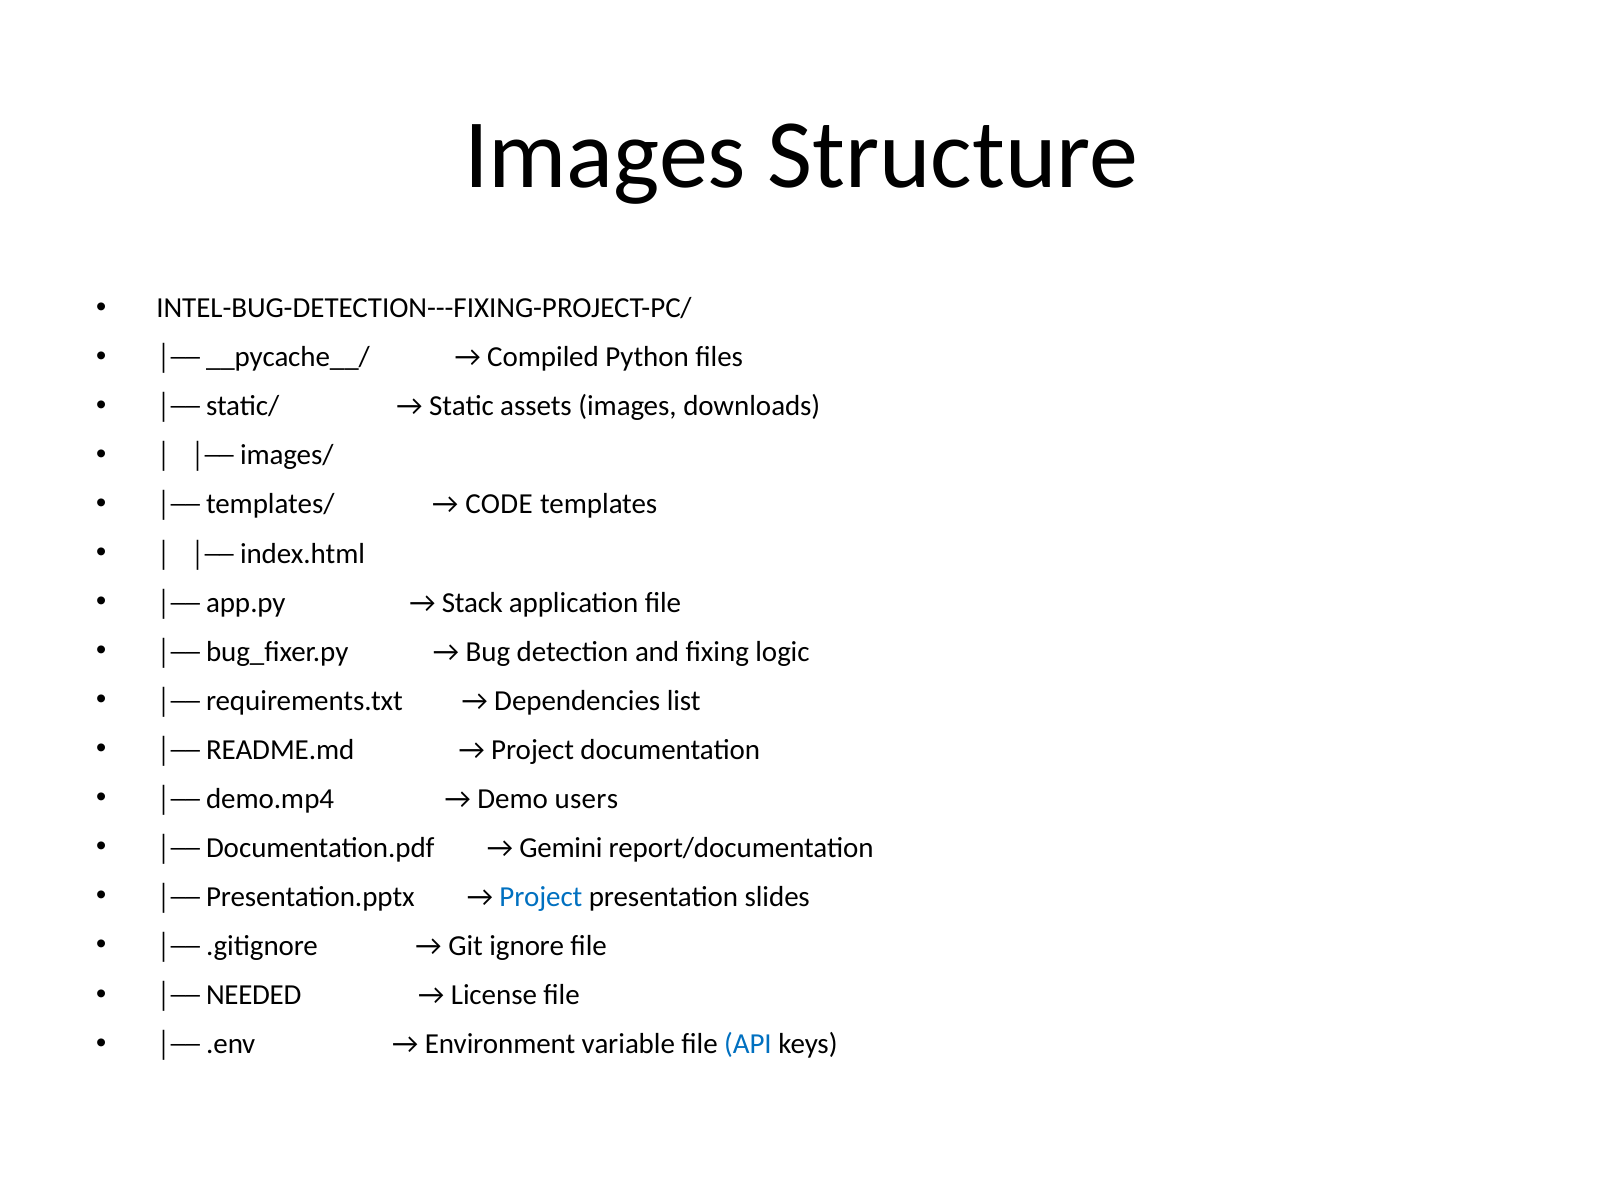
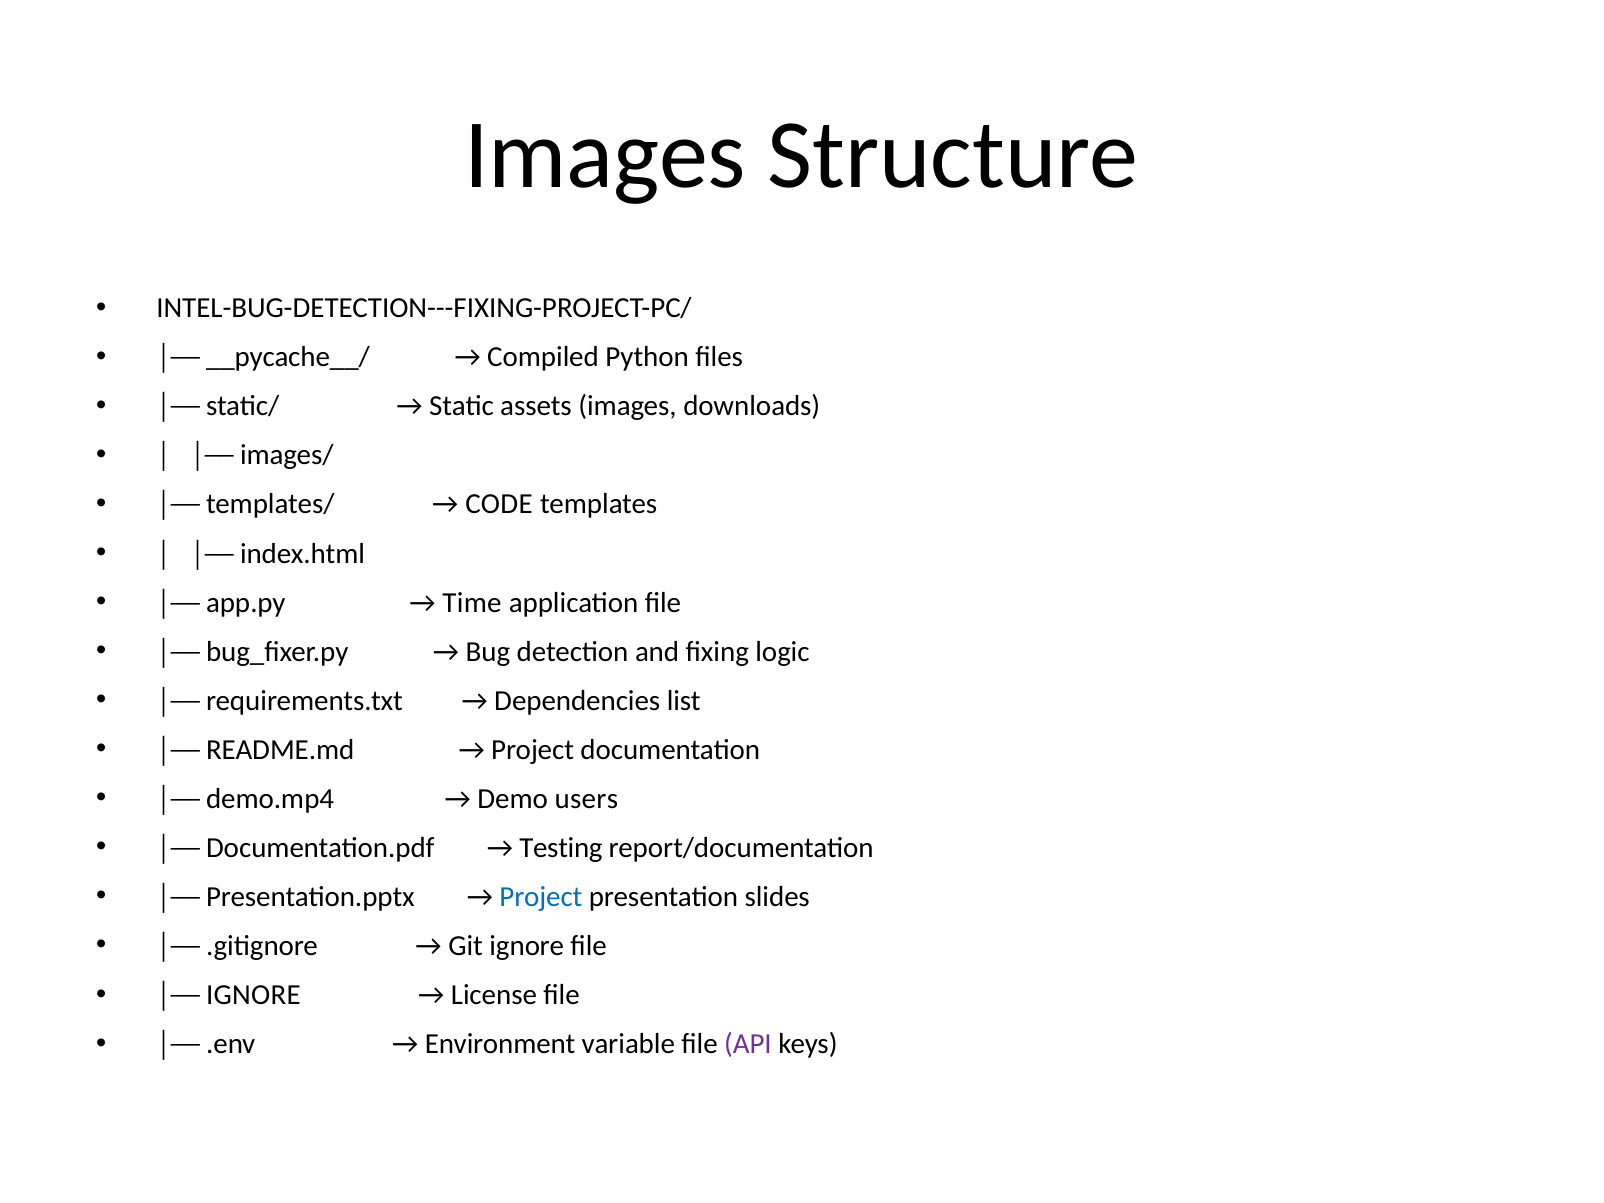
Stack: Stack -> Time
Gemini: Gemini -> Testing
NEEDED at (254, 995): NEEDED -> IGNORE
API colour: blue -> purple
